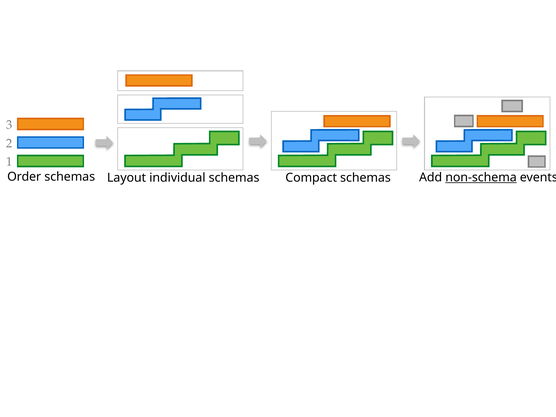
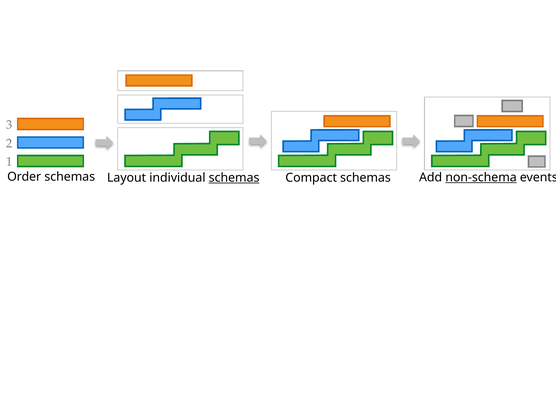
schemas at (234, 178) underline: none -> present
